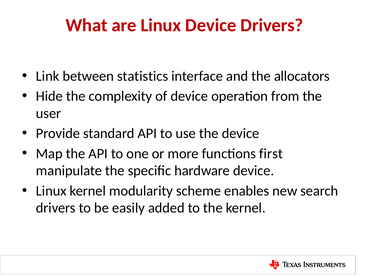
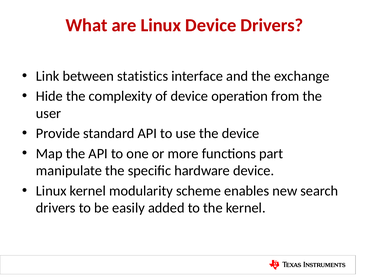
allocators: allocators -> exchange
first: first -> part
